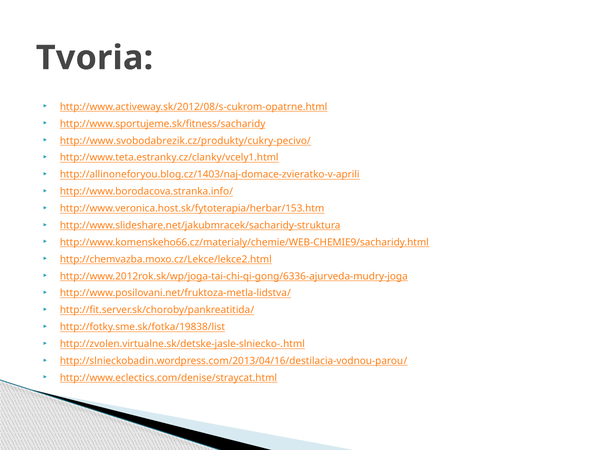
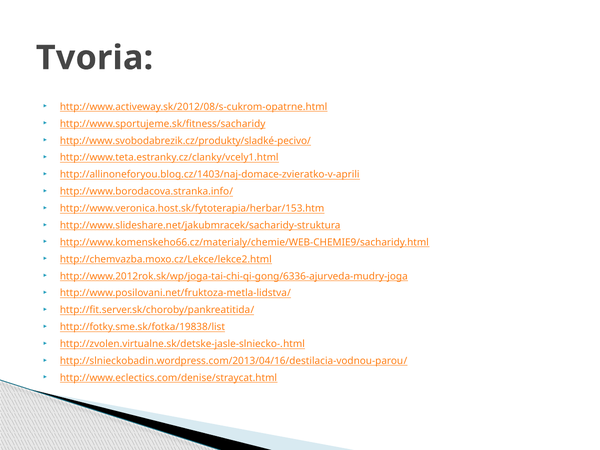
http://www.svobodabrezik.cz/produkty/cukry-pecivo/: http://www.svobodabrezik.cz/produkty/cukry-pecivo/ -> http://www.svobodabrezik.cz/produkty/sladké-pecivo/
